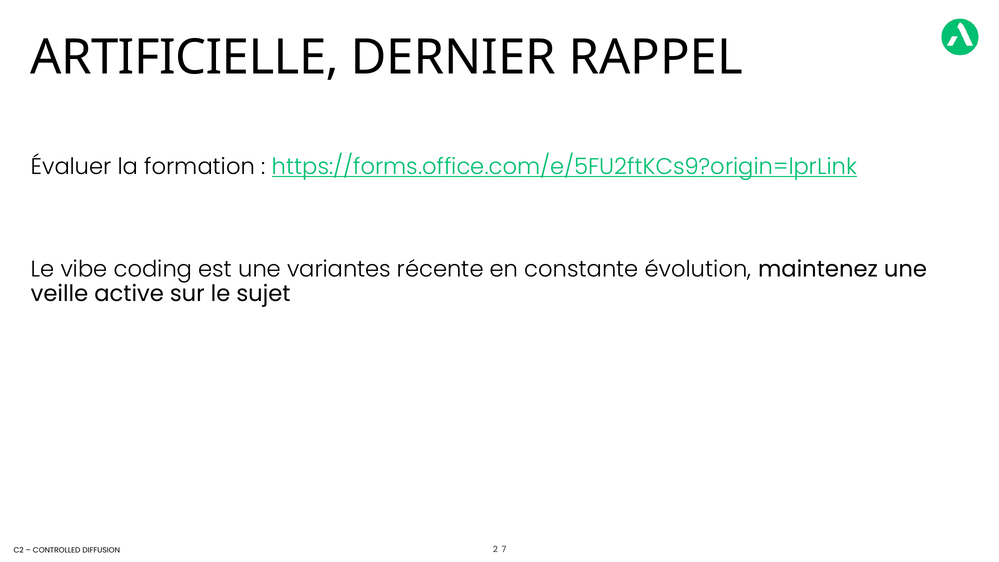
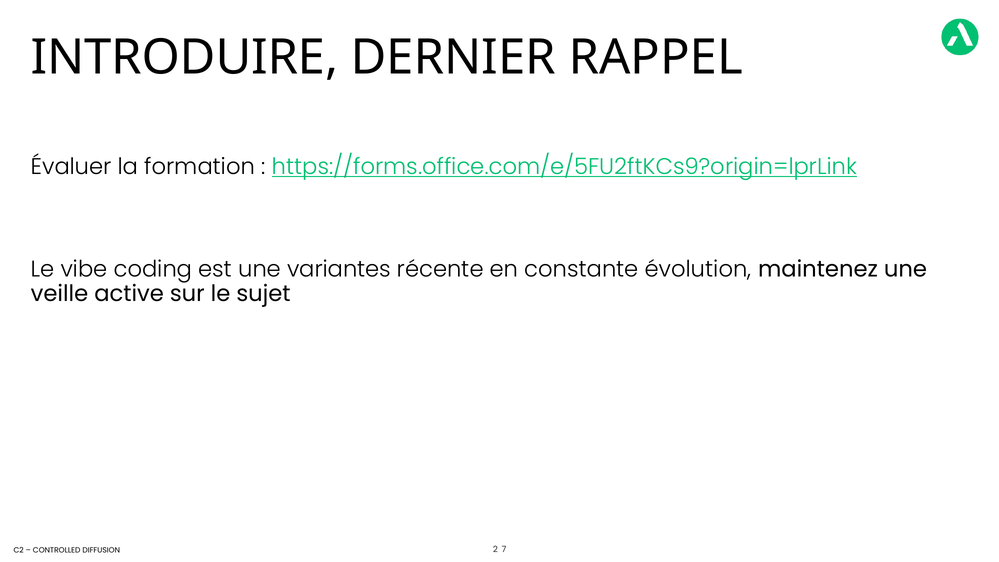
ARTIFICIELLE: ARTIFICIELLE -> INTRODUIRE
